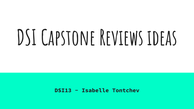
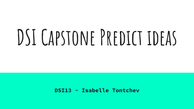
Reviews: Reviews -> Predict
